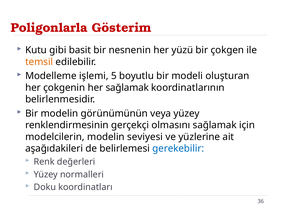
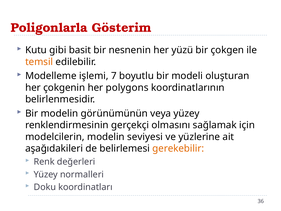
5: 5 -> 7
her sağlamak: sağlamak -> polygons
gerekebilir colour: blue -> orange
